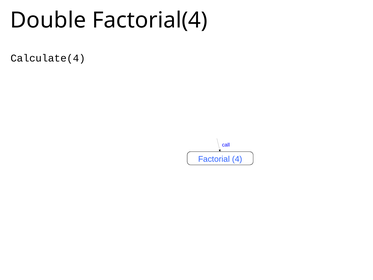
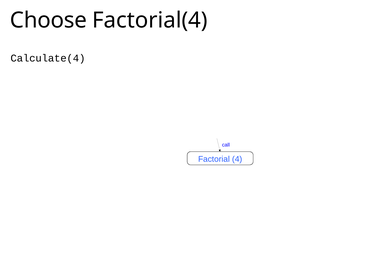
Double: Double -> Choose
